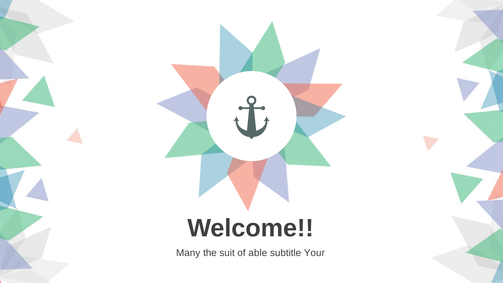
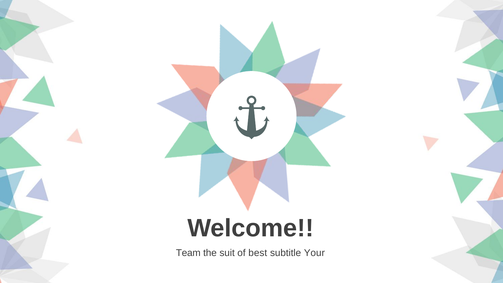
Many: Many -> Team
able: able -> best
